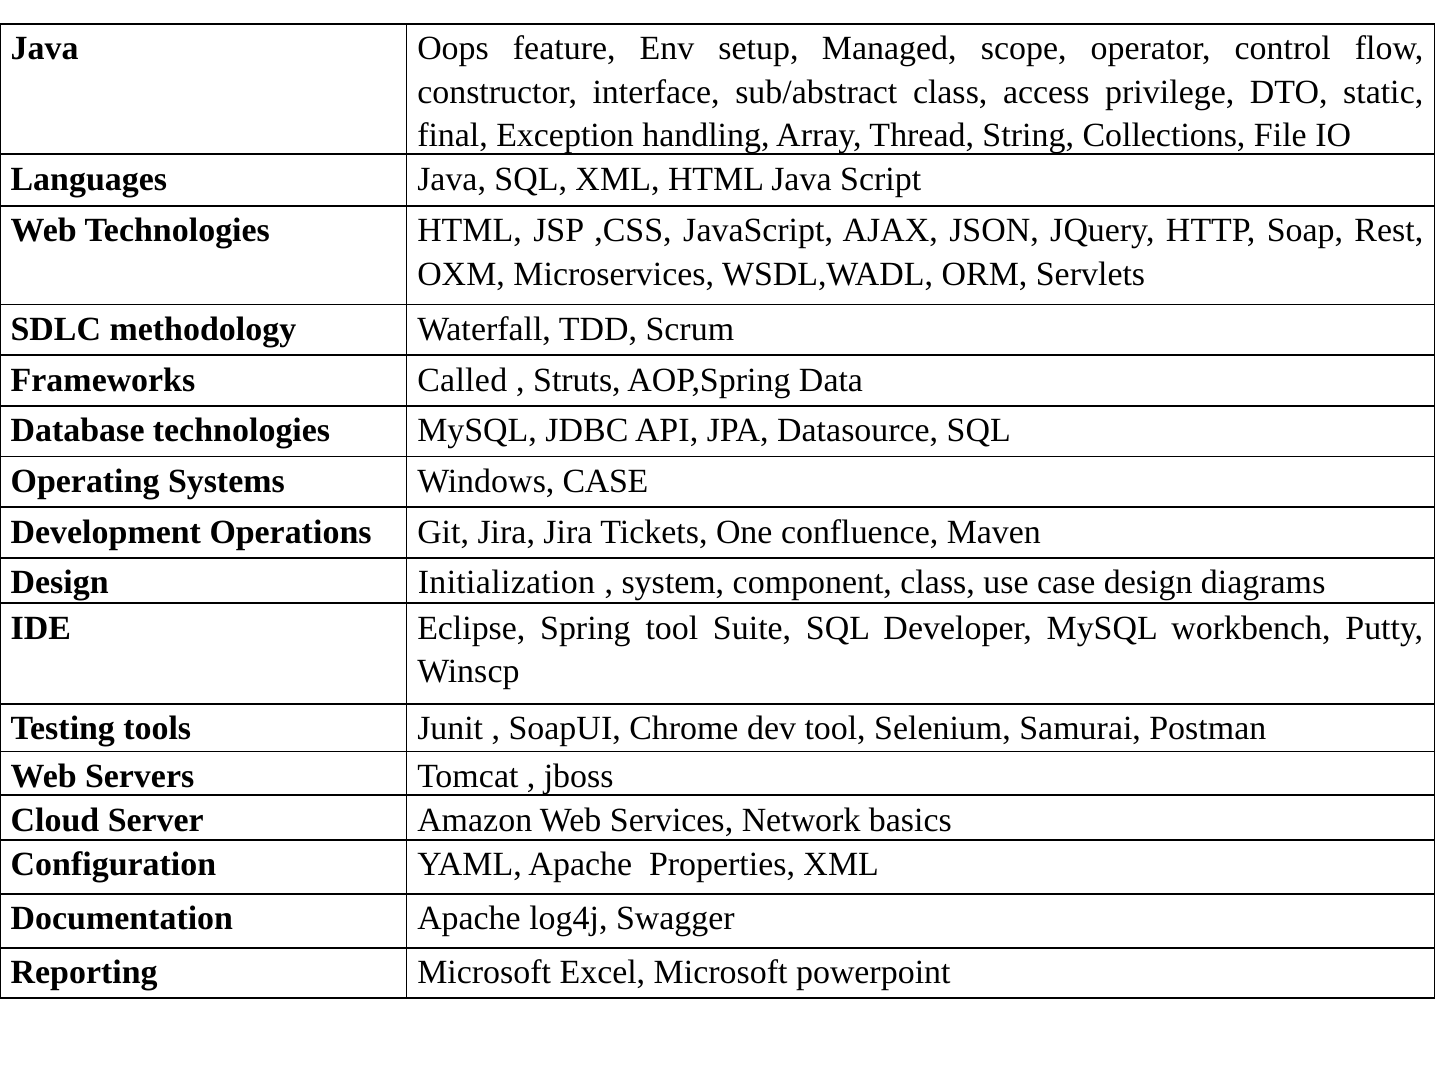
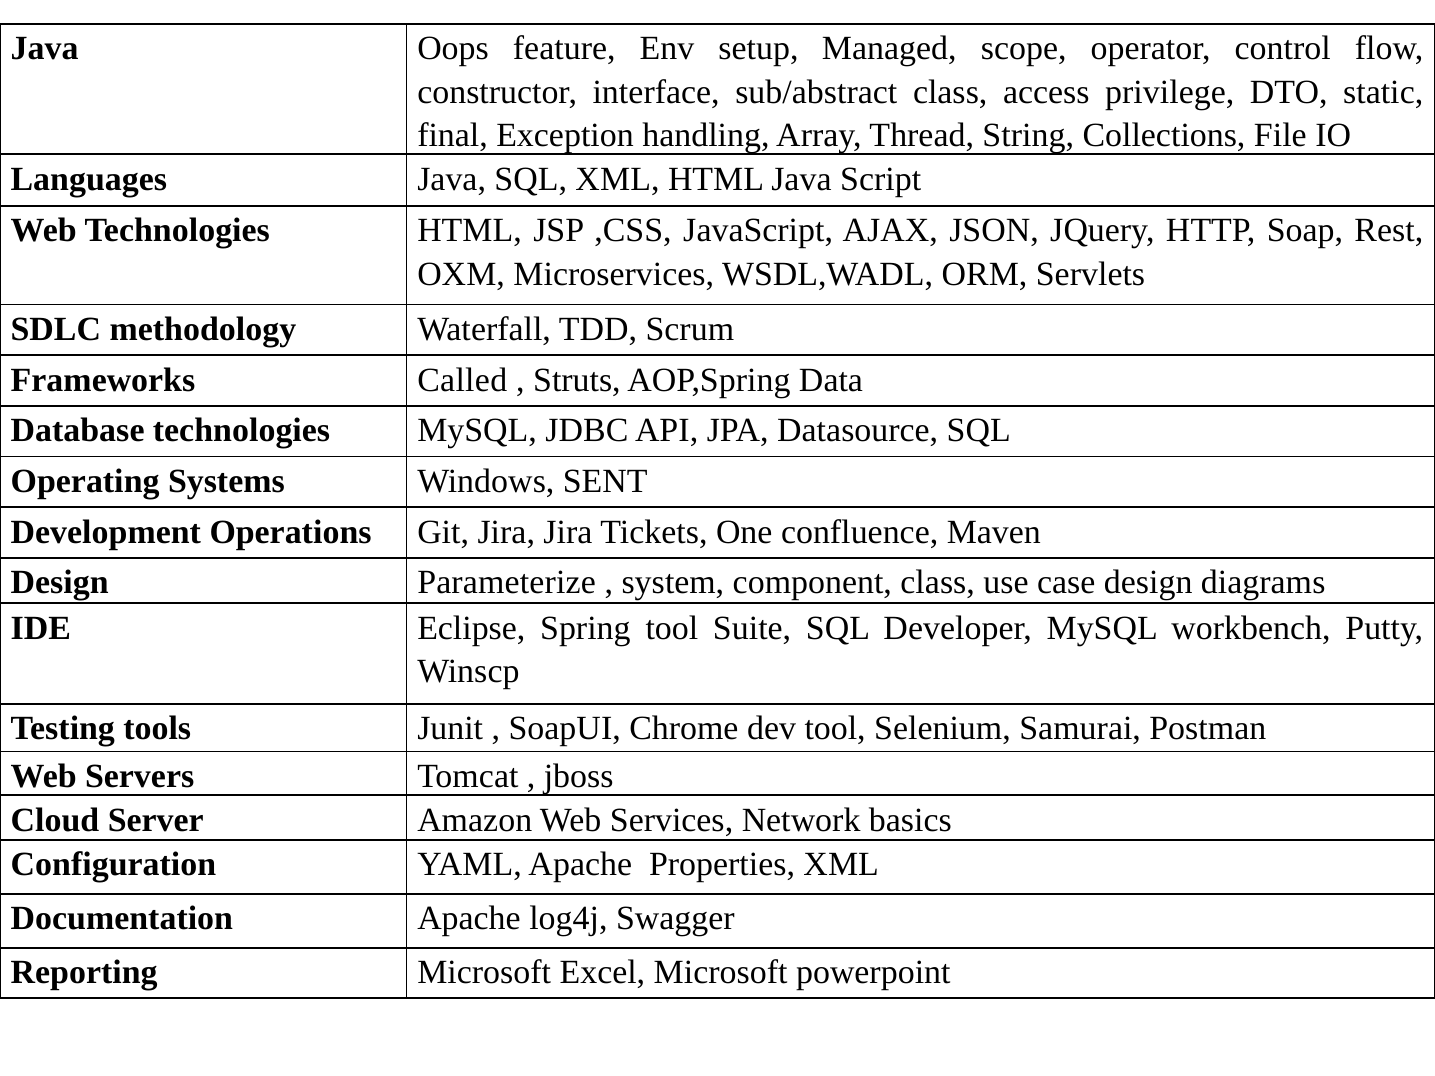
Windows CASE: CASE -> SENT
Initialization: Initialization -> Parameterize
